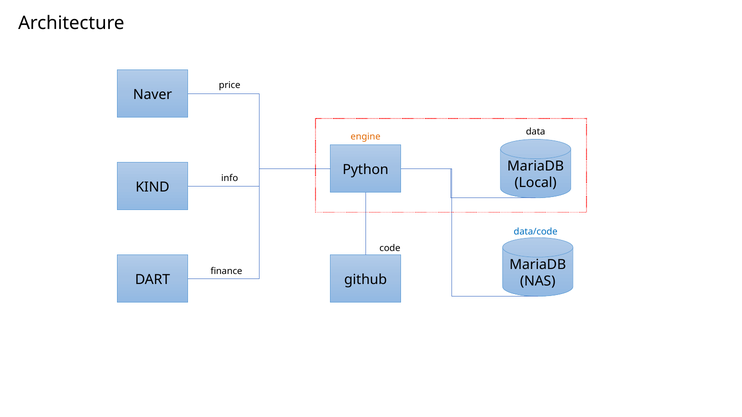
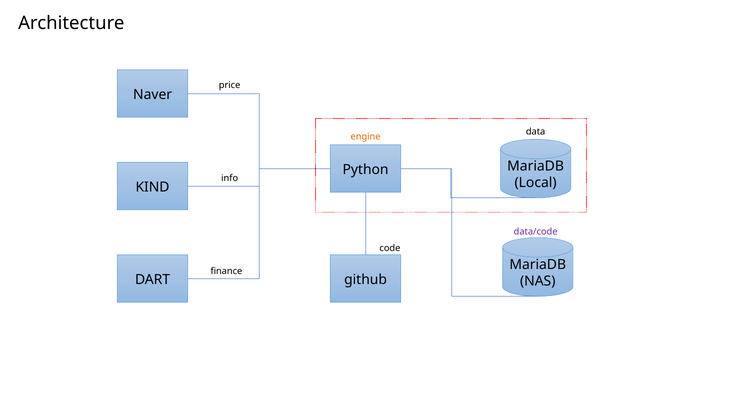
data/code colour: blue -> purple
